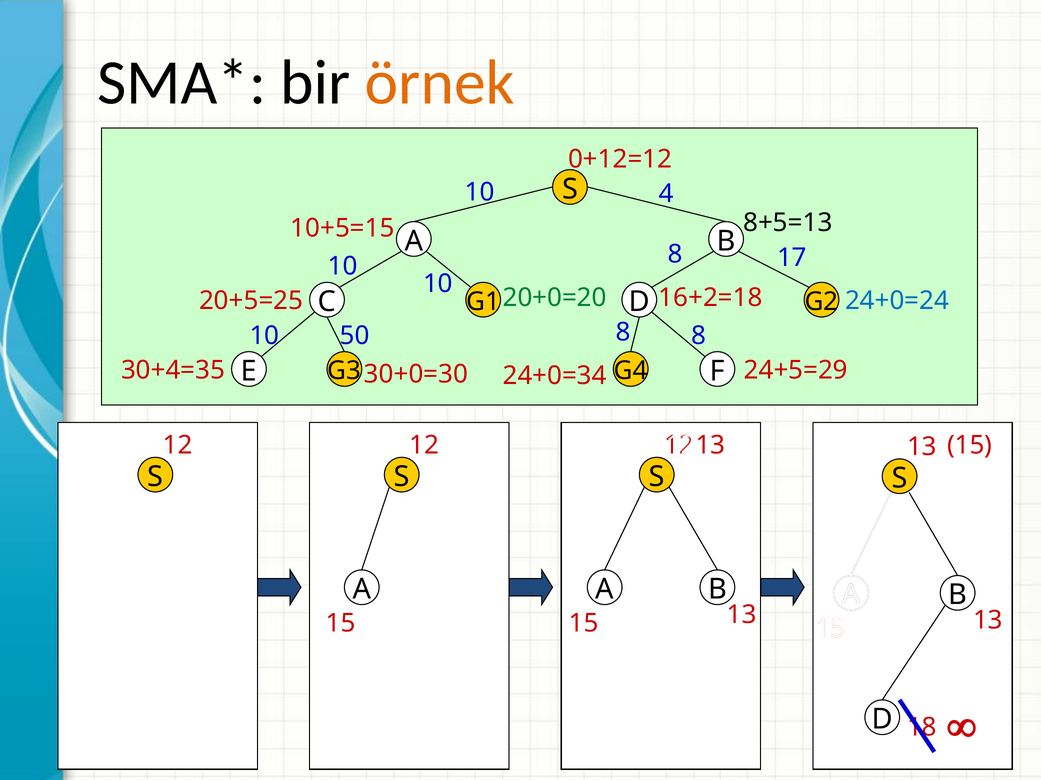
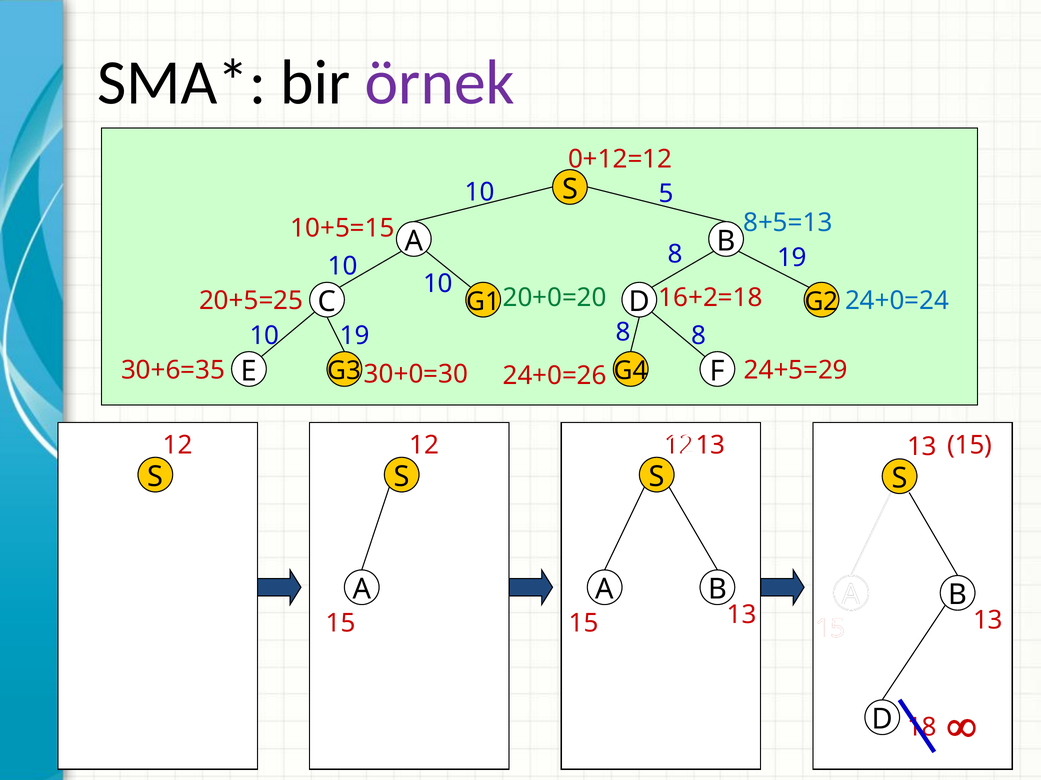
örnek colour: orange -> purple
4: 4 -> 5
8+5=13 colour: black -> blue
8 17: 17 -> 19
10 50: 50 -> 19
30+4=35: 30+4=35 -> 30+6=35
24+0=34: 24+0=34 -> 24+0=26
